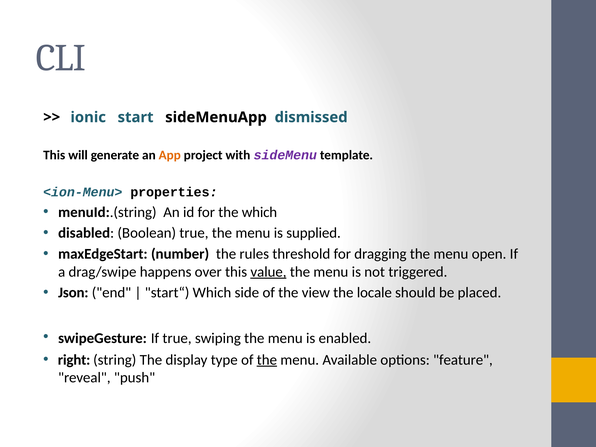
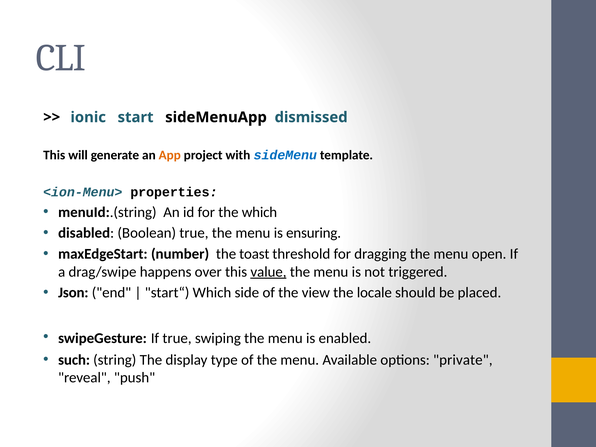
sideMenu colour: purple -> blue
supplied: supplied -> ensuring
rules: rules -> toast
right: right -> such
the at (267, 360) underline: present -> none
feature: feature -> private
